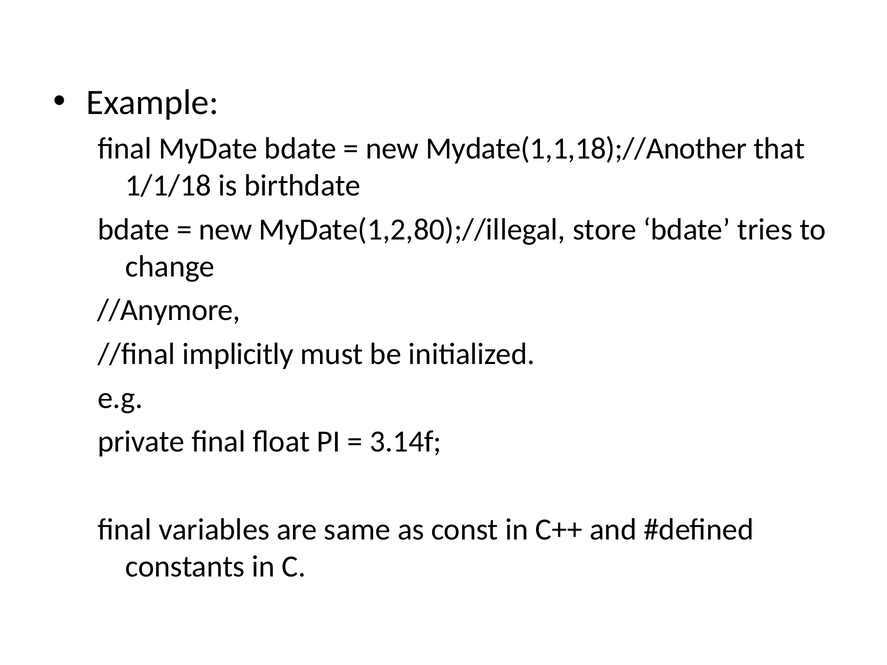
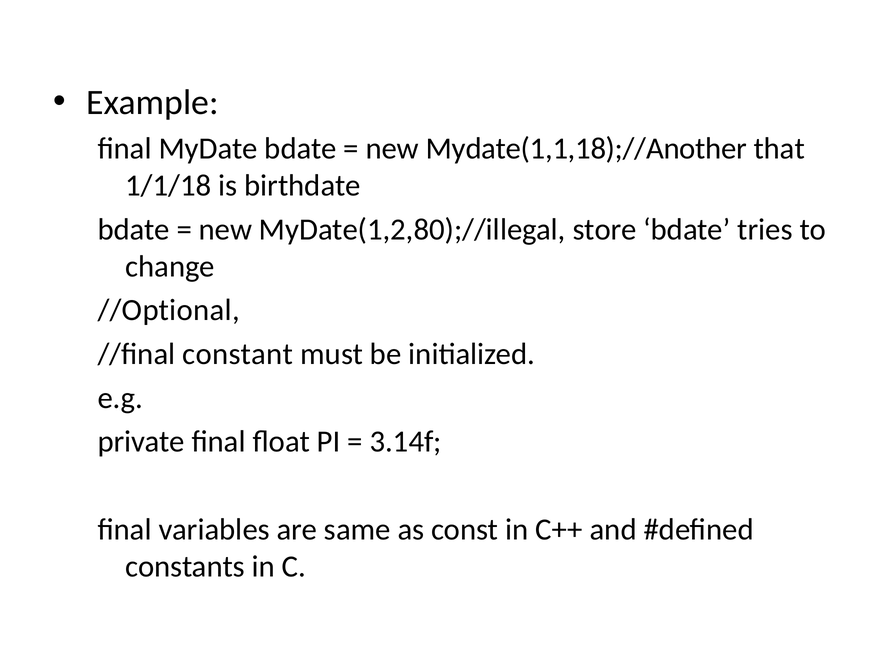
//Anymore: //Anymore -> //Optional
implicitly: implicitly -> constant
